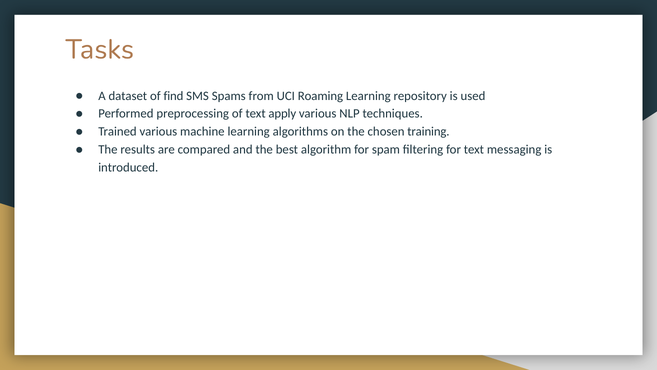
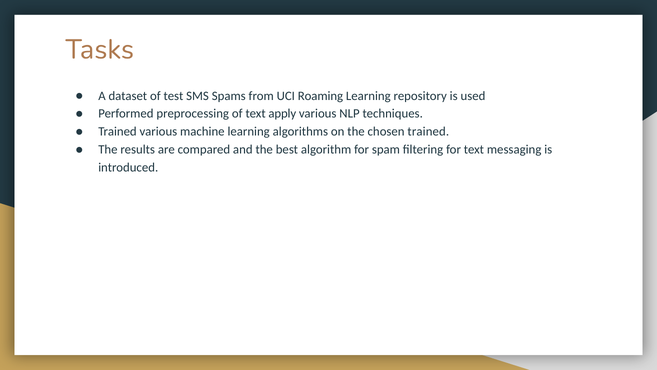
find: find -> test
chosen training: training -> trained
